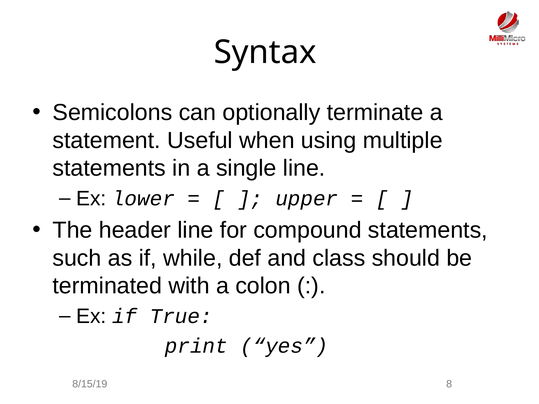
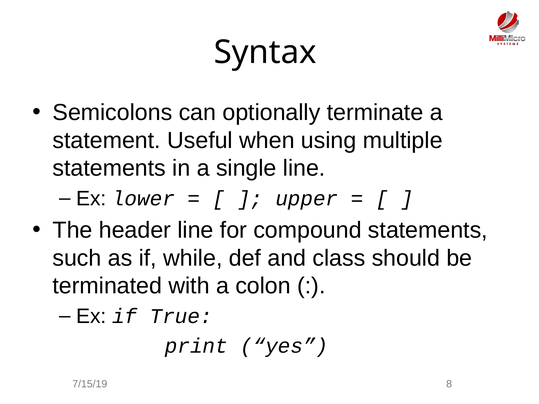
8/15/19: 8/15/19 -> 7/15/19
